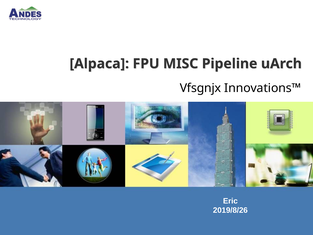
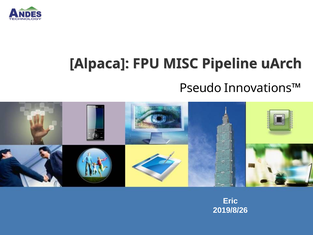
Vfsgnjx: Vfsgnjx -> Pseudo
